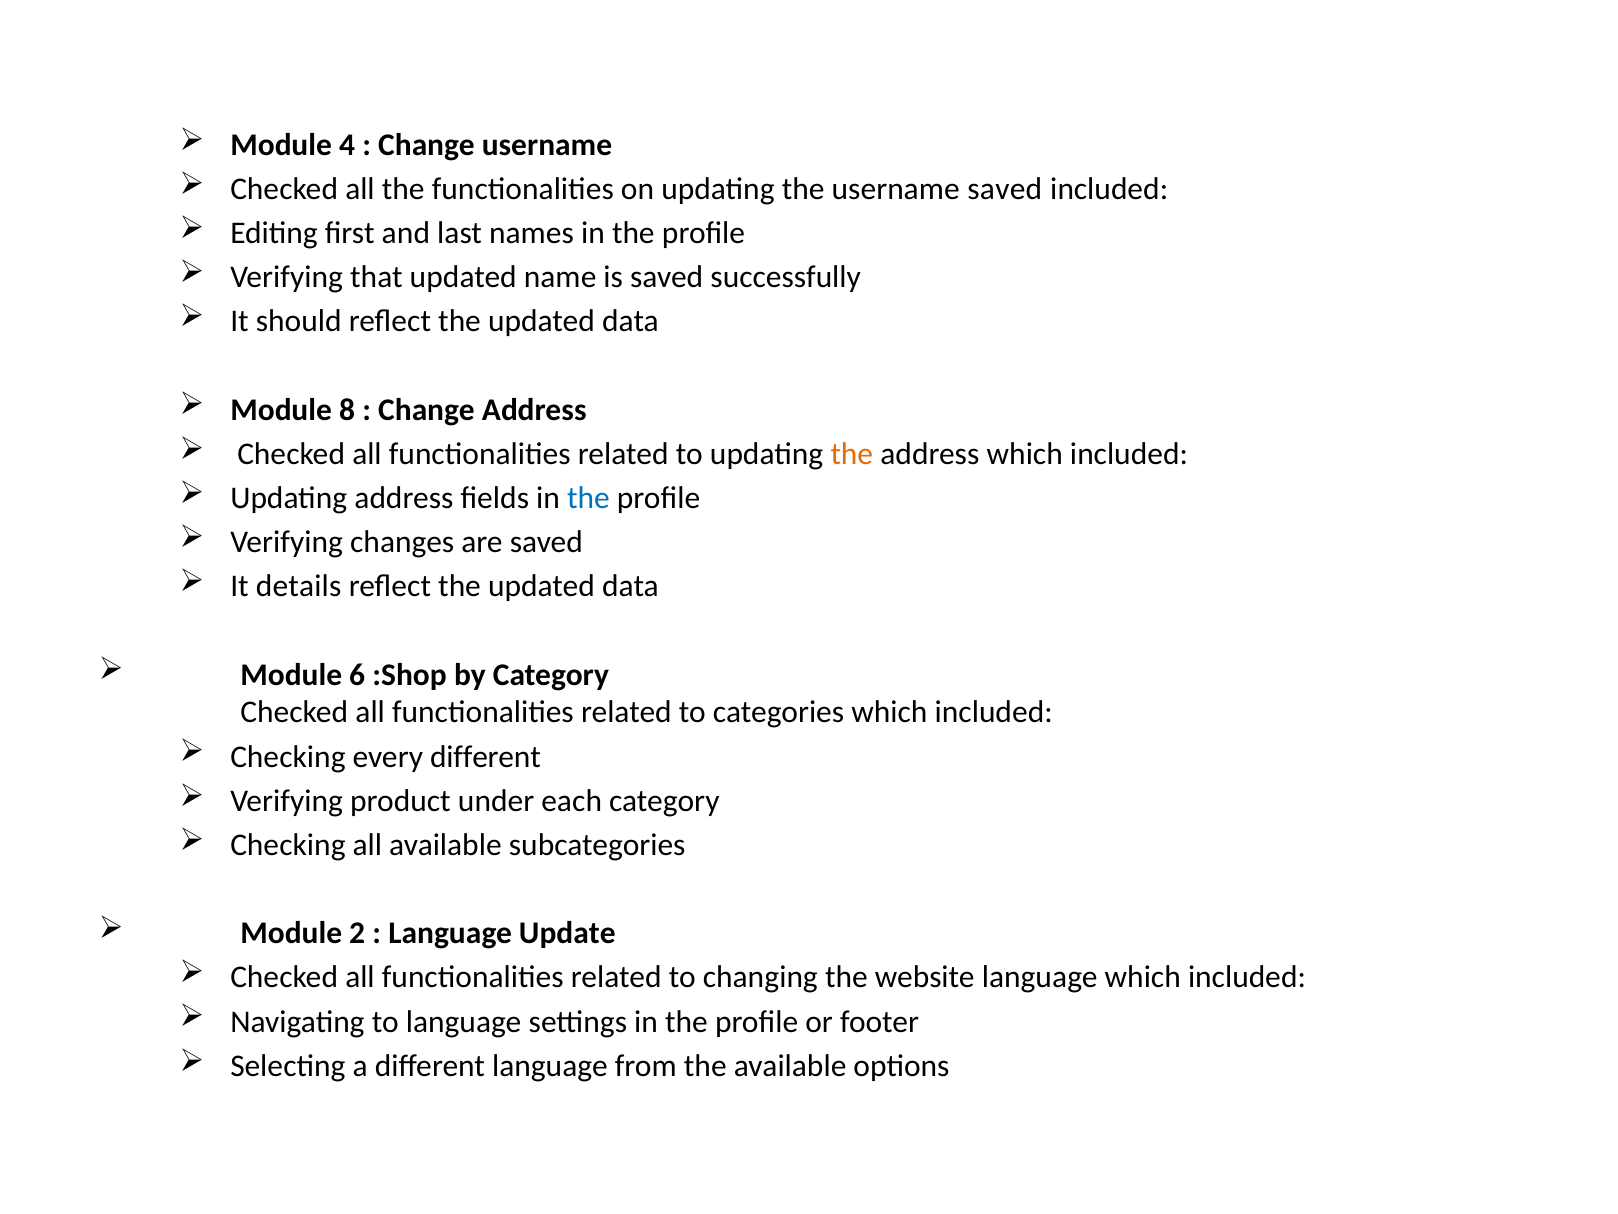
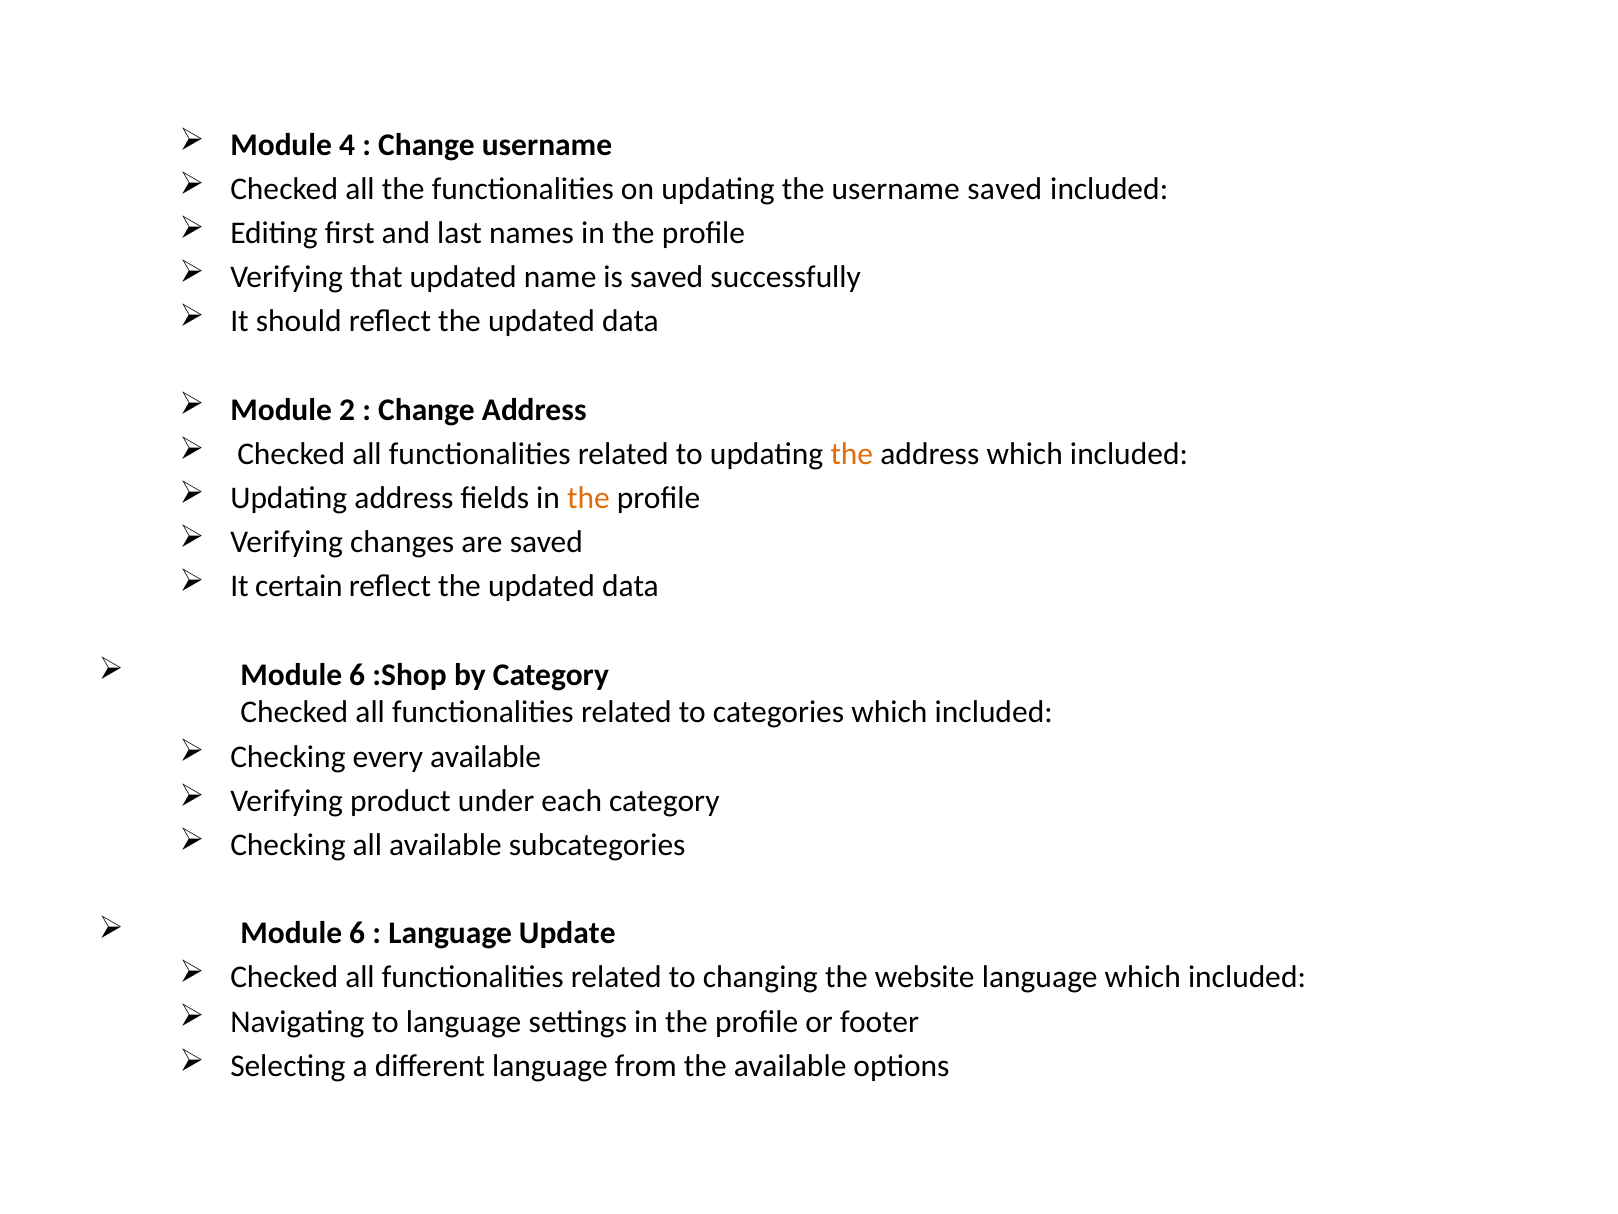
8: 8 -> 2
the at (588, 498) colour: blue -> orange
details: details -> certain
every different: different -> available
2 at (357, 933): 2 -> 6
